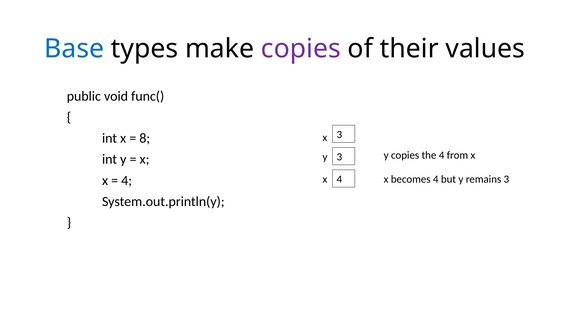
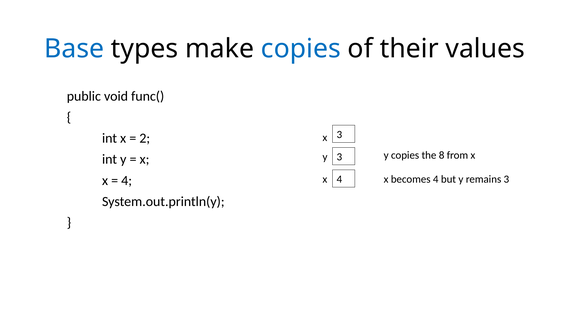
copies at (301, 49) colour: purple -> blue
8: 8 -> 2
the 4: 4 -> 8
